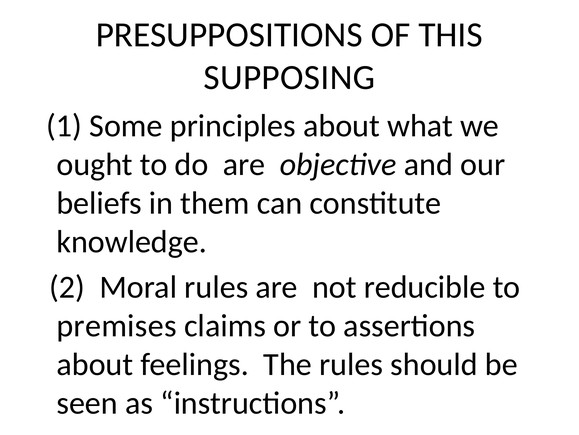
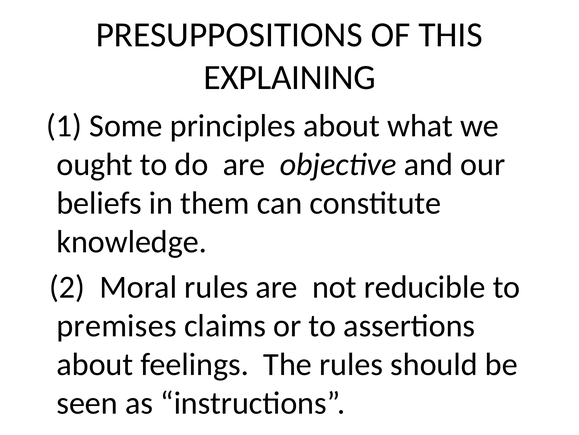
SUPPOSING: SUPPOSING -> EXPLAINING
